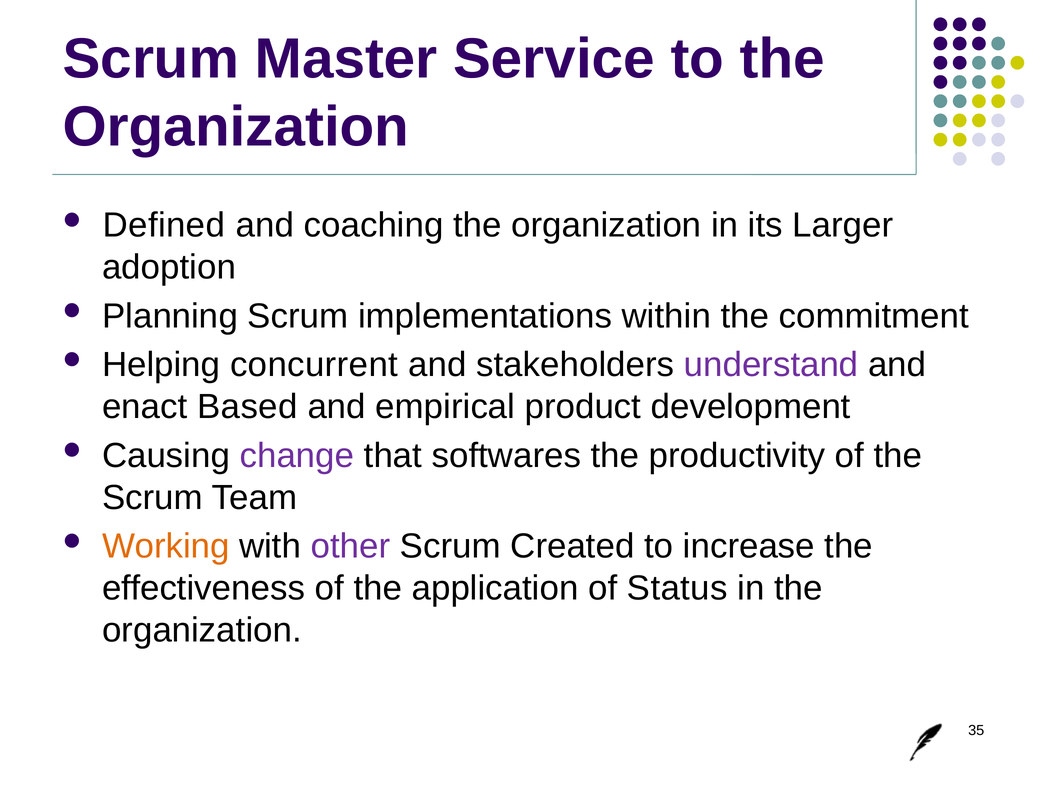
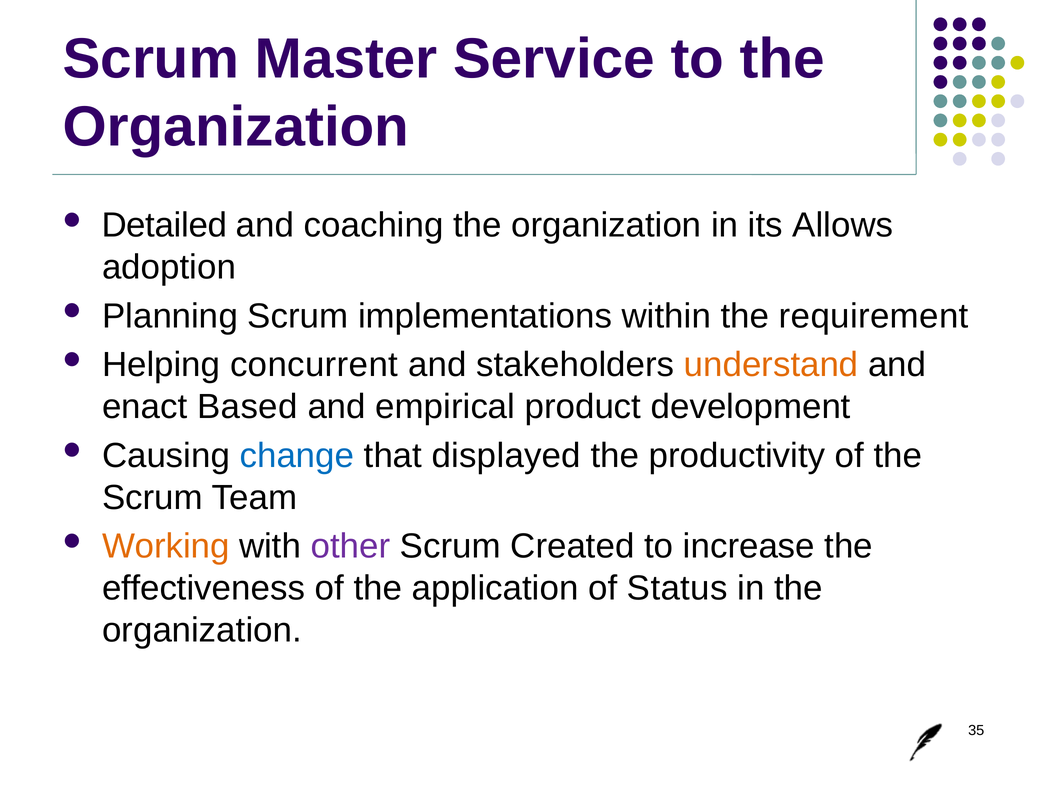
Defined: Defined -> Detailed
Larger: Larger -> Allows
commitment: commitment -> requirement
understand colour: purple -> orange
change colour: purple -> blue
softwares: softwares -> displayed
